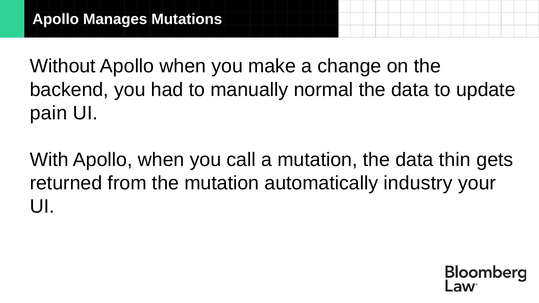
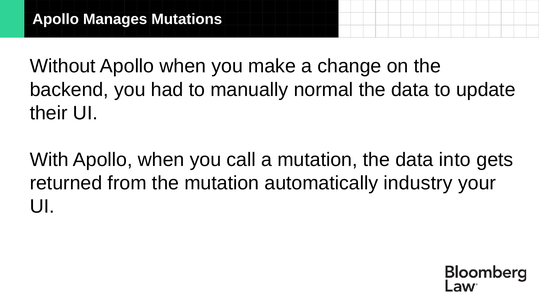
pain: pain -> their
thin: thin -> into
